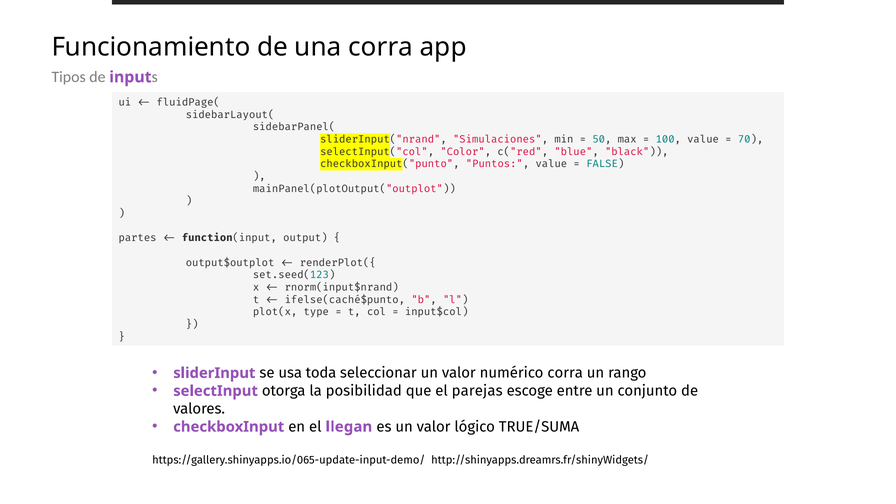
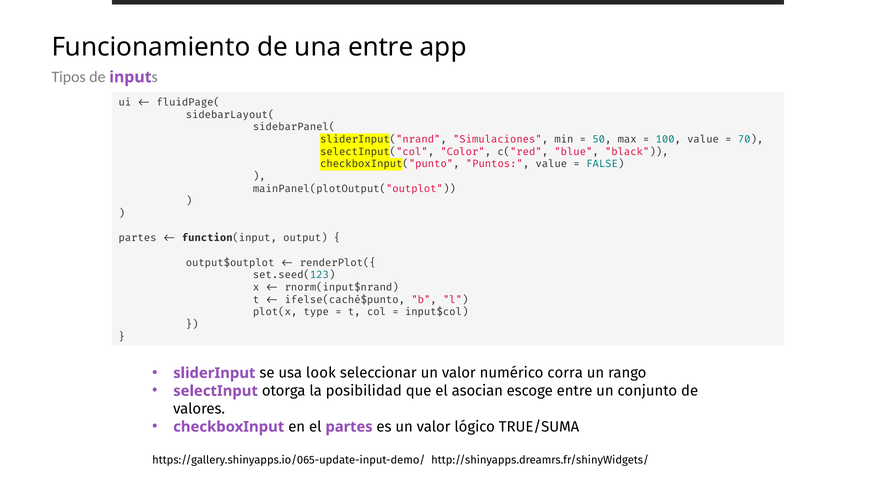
una corra: corra -> entre
toda: toda -> look
parejas: parejas -> asocian
el llegan: llegan -> partes
